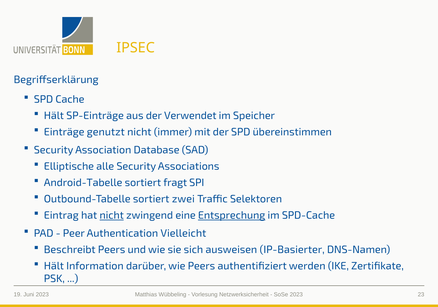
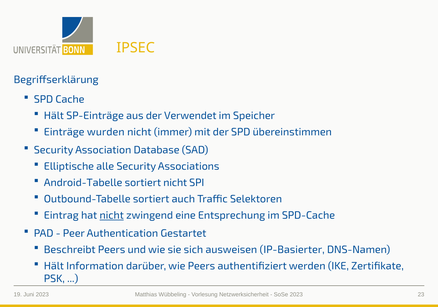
genutzt: genutzt -> wurden
sortiert fragt: fragt -> nicht
zwei: zwei -> auch
Entsprechung underline: present -> none
Vielleicht: Vielleicht -> Gestartet
